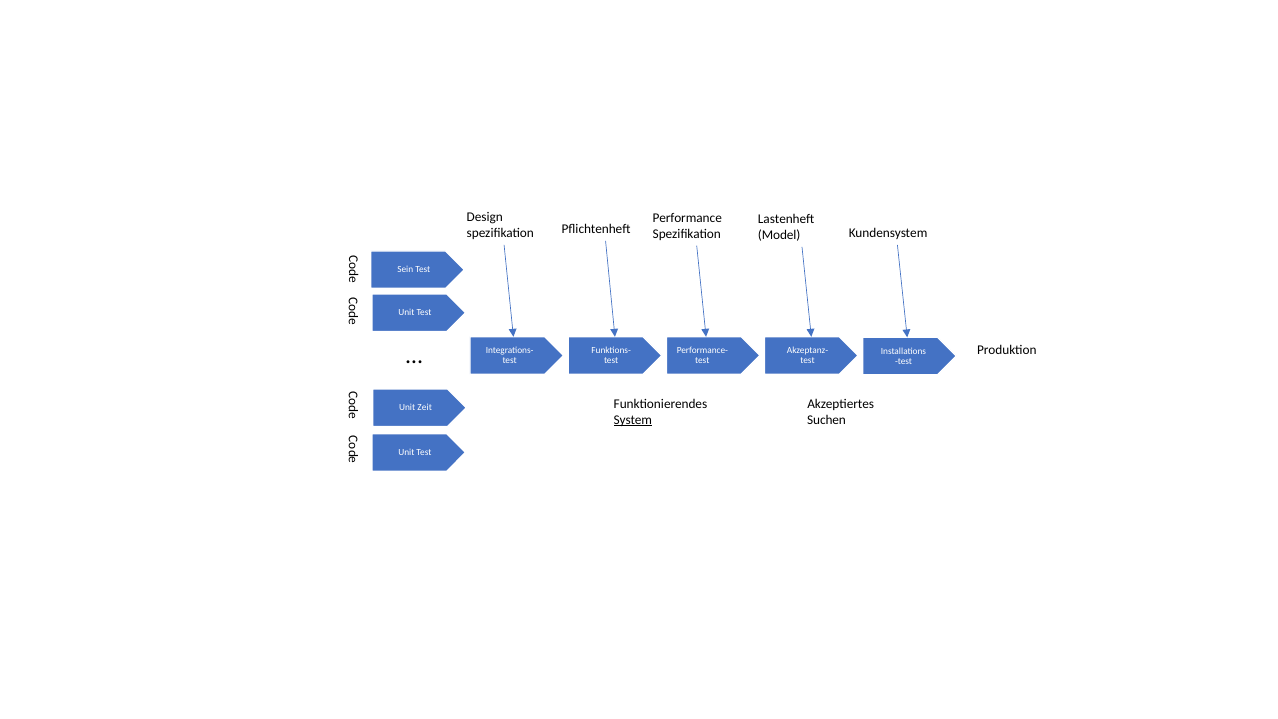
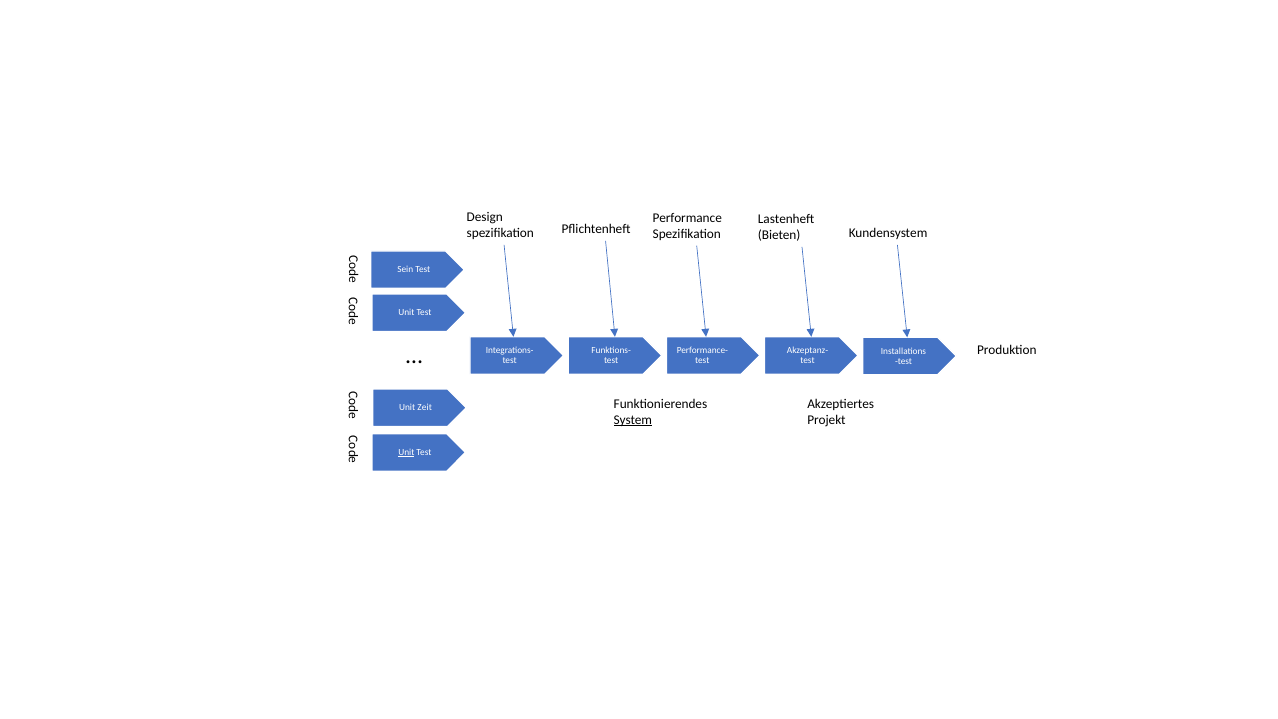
Model: Model -> Bieten
Suchen: Suchen -> Projekt
Unit at (406, 452) underline: none -> present
